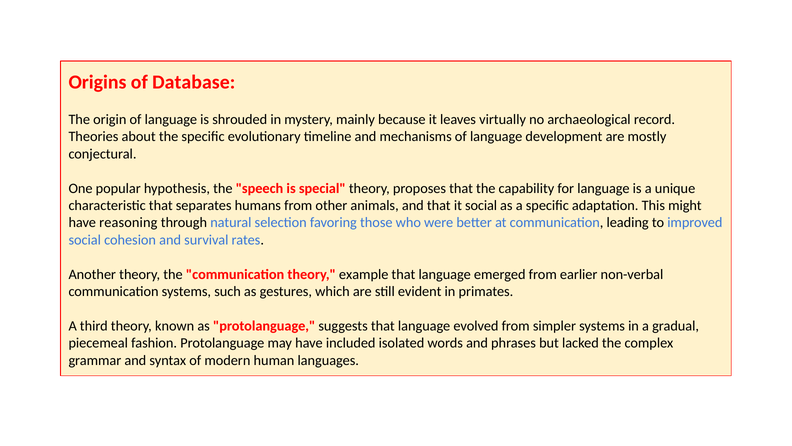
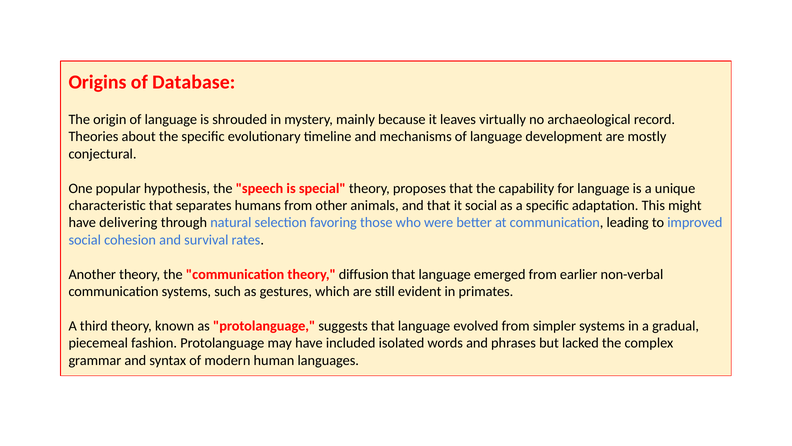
reasoning: reasoning -> delivering
example: example -> diffusion
